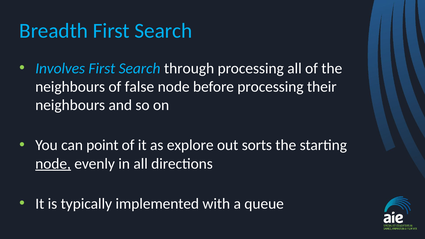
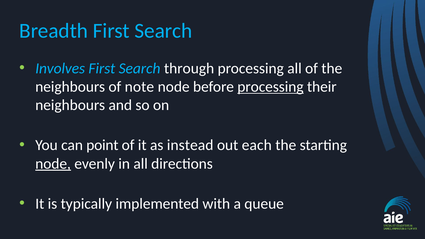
false: false -> note
processing at (270, 87) underline: none -> present
explore: explore -> instead
sorts: sorts -> each
